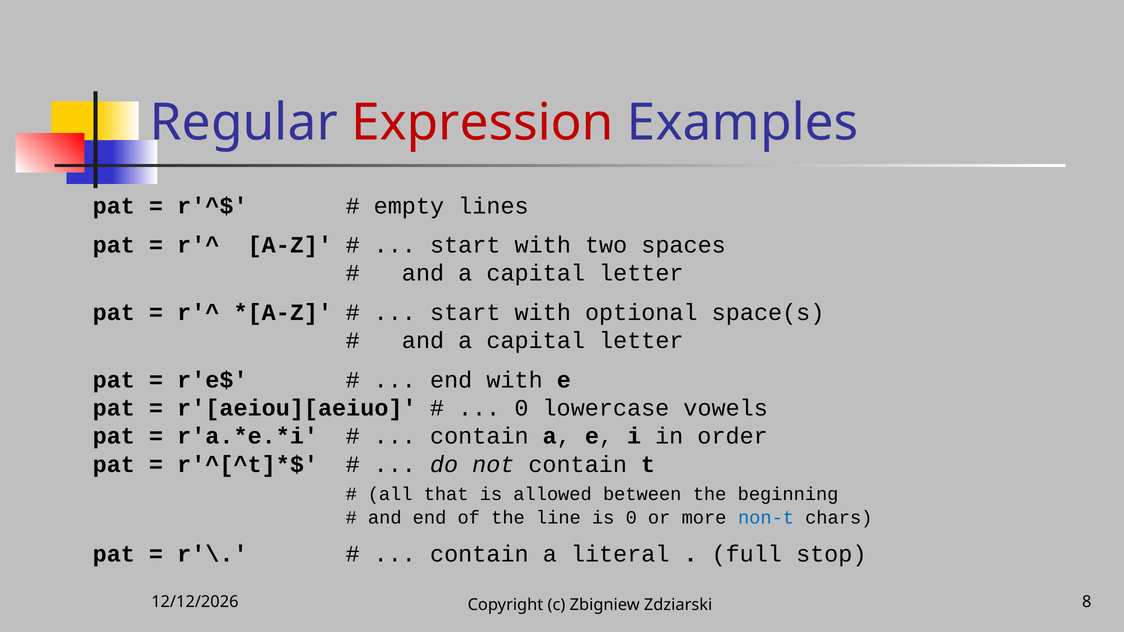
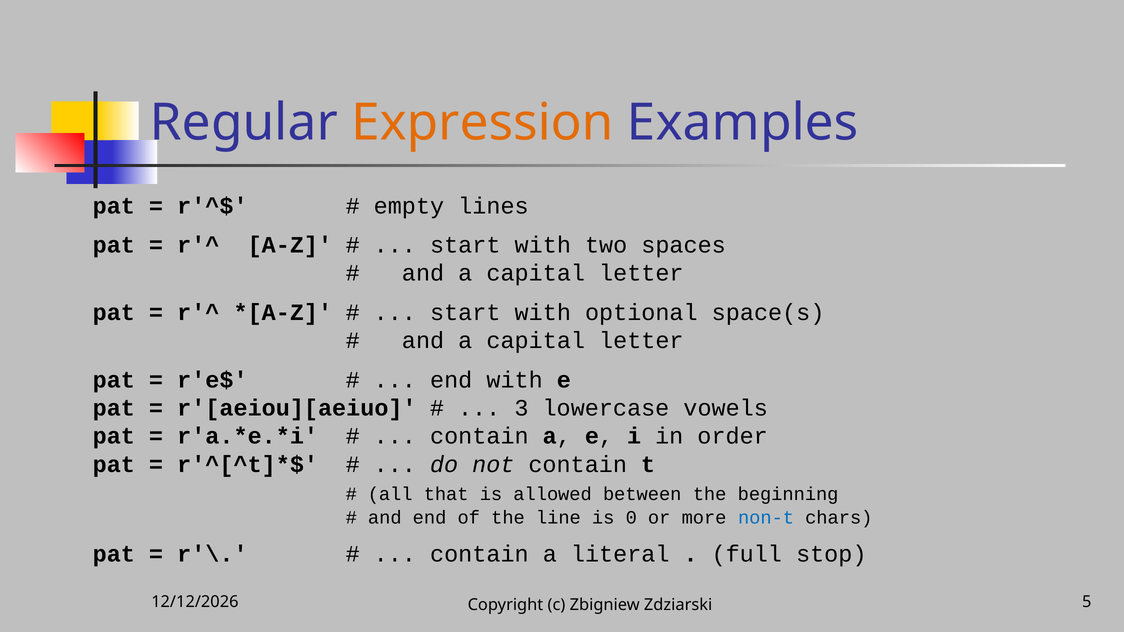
Expression colour: red -> orange
0 at (521, 408): 0 -> 3
8: 8 -> 5
